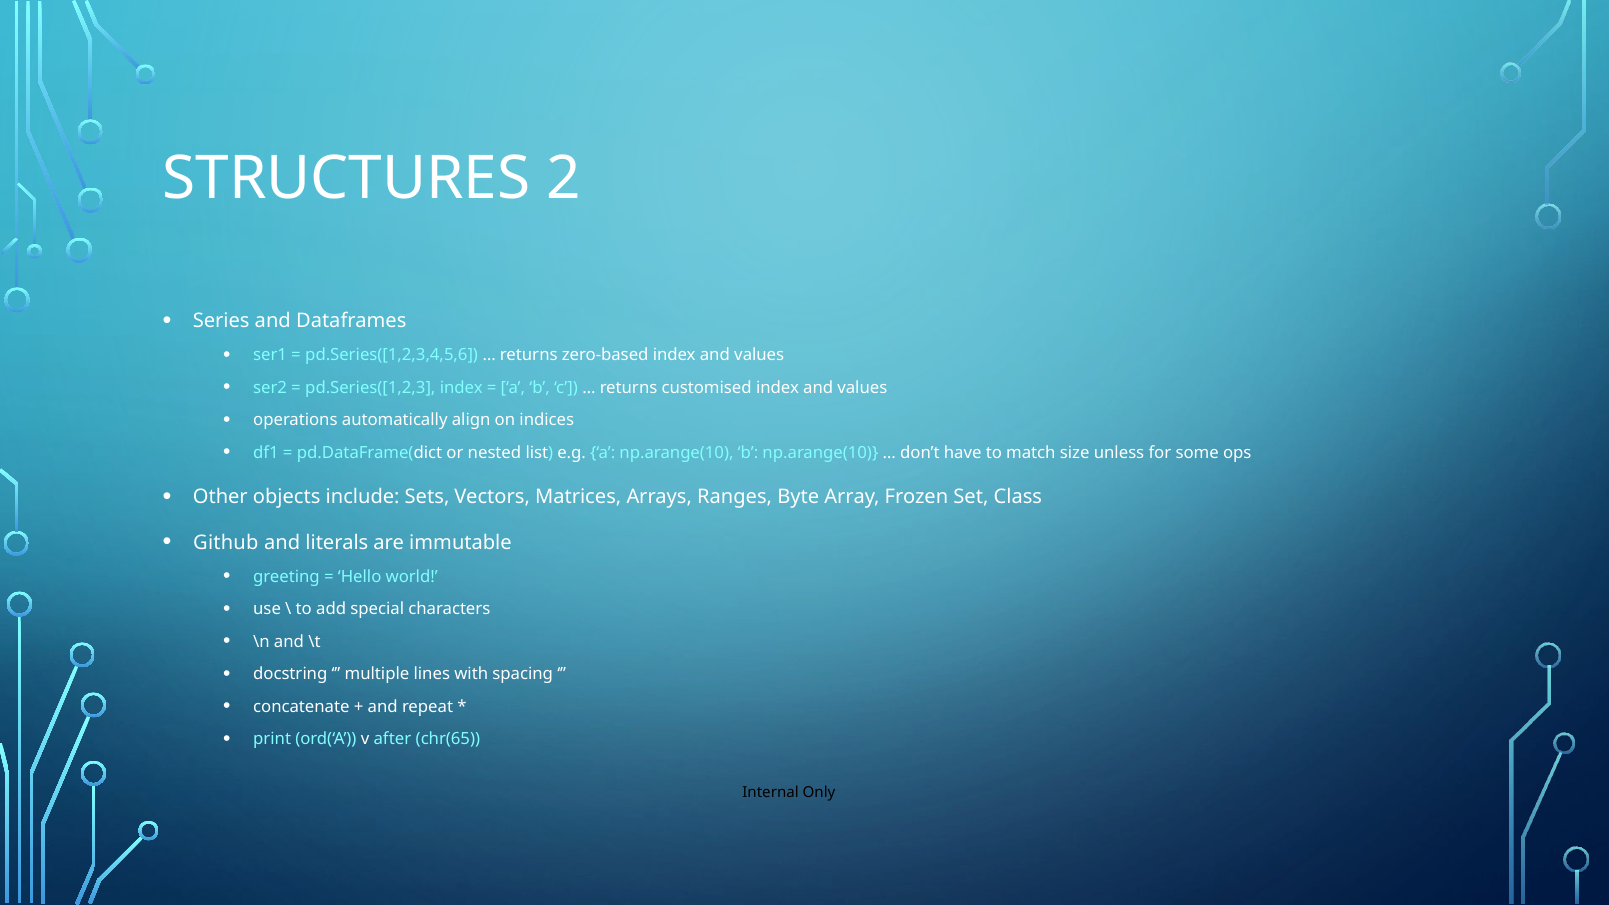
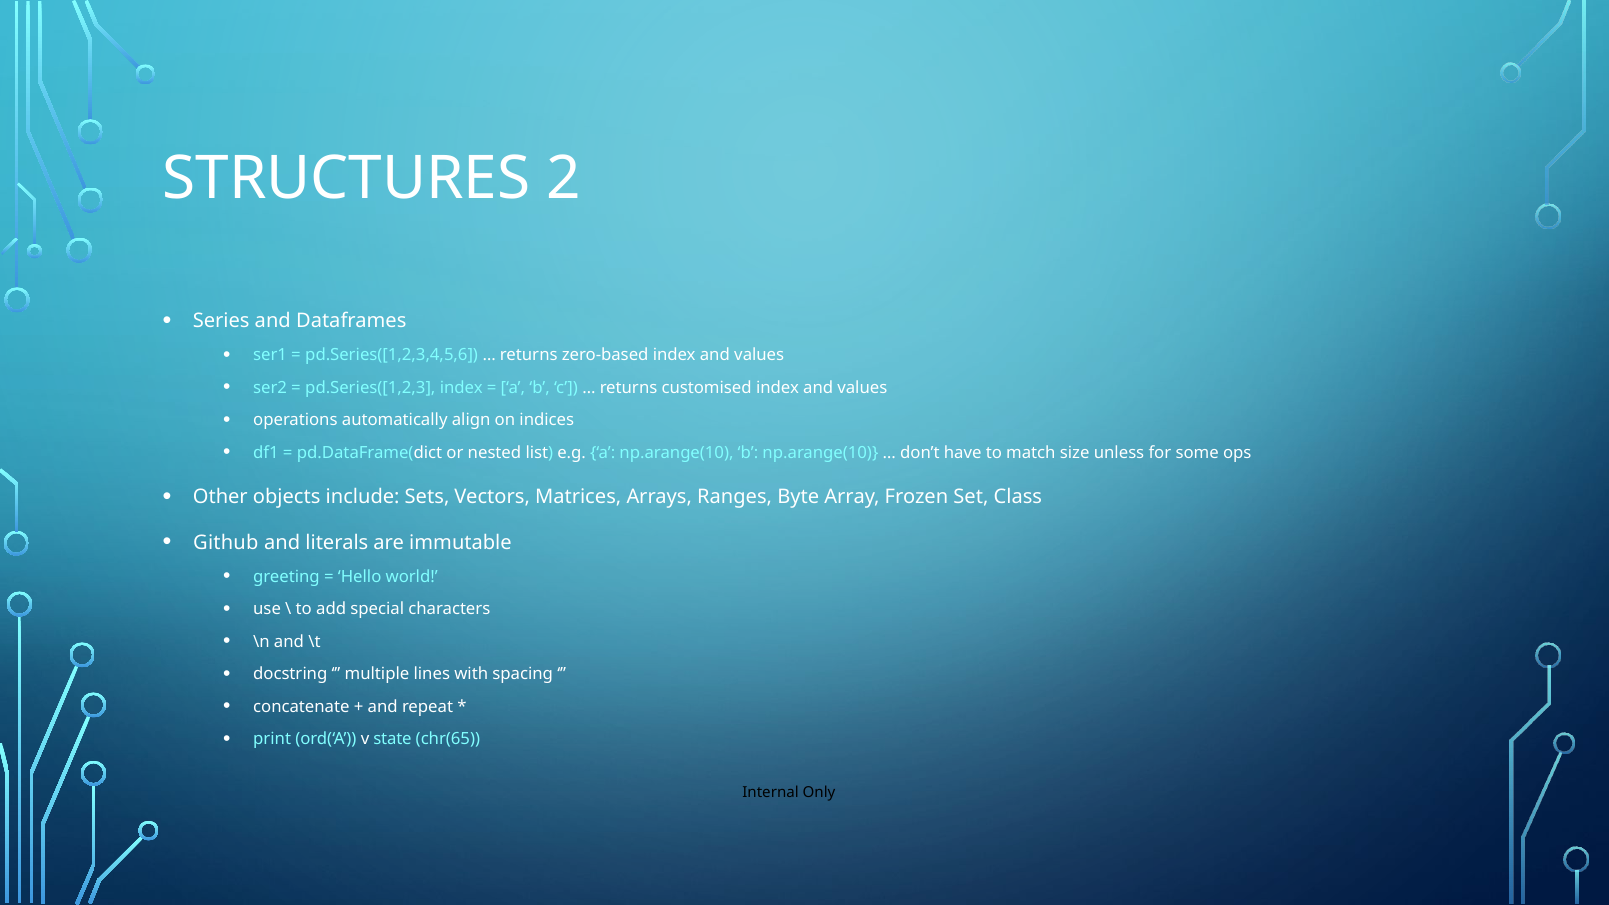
after: after -> state
